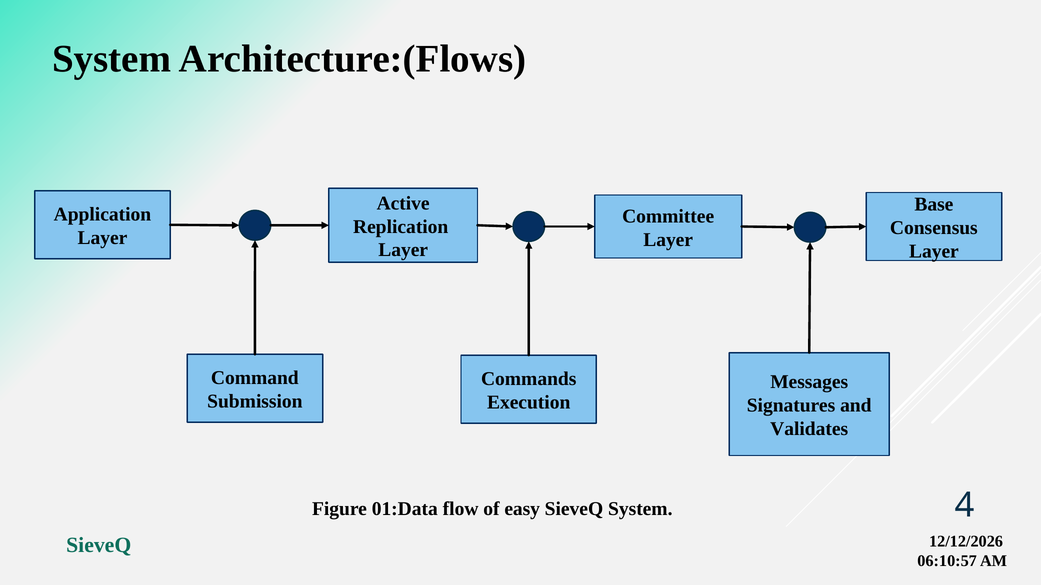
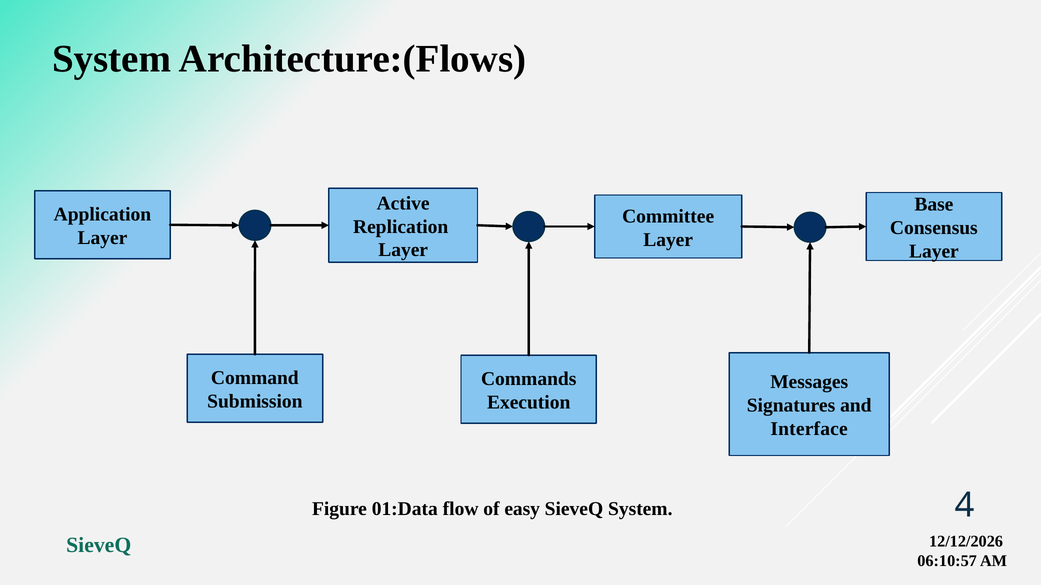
Validates: Validates -> Interface
